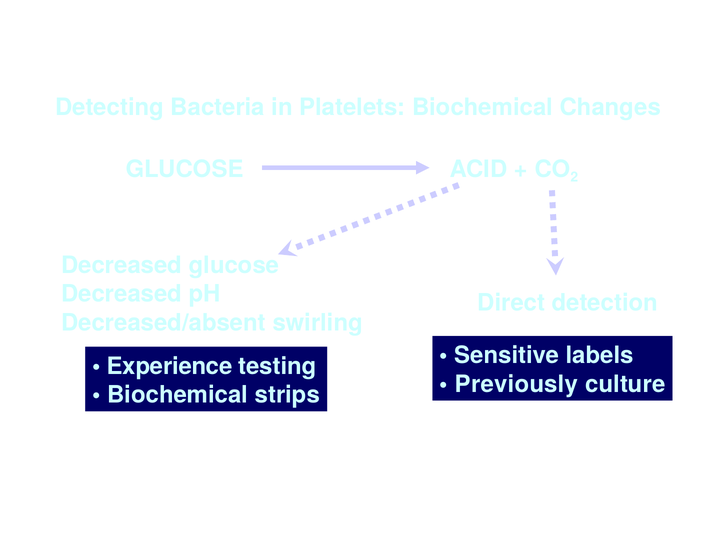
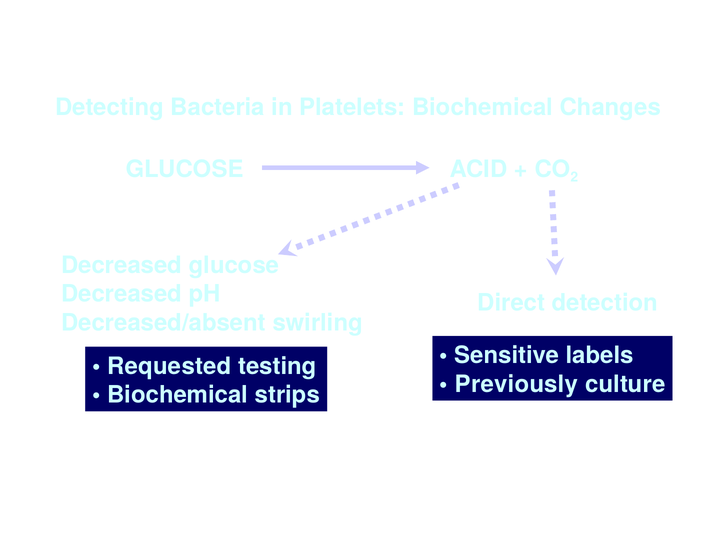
Experience: Experience -> Requested
